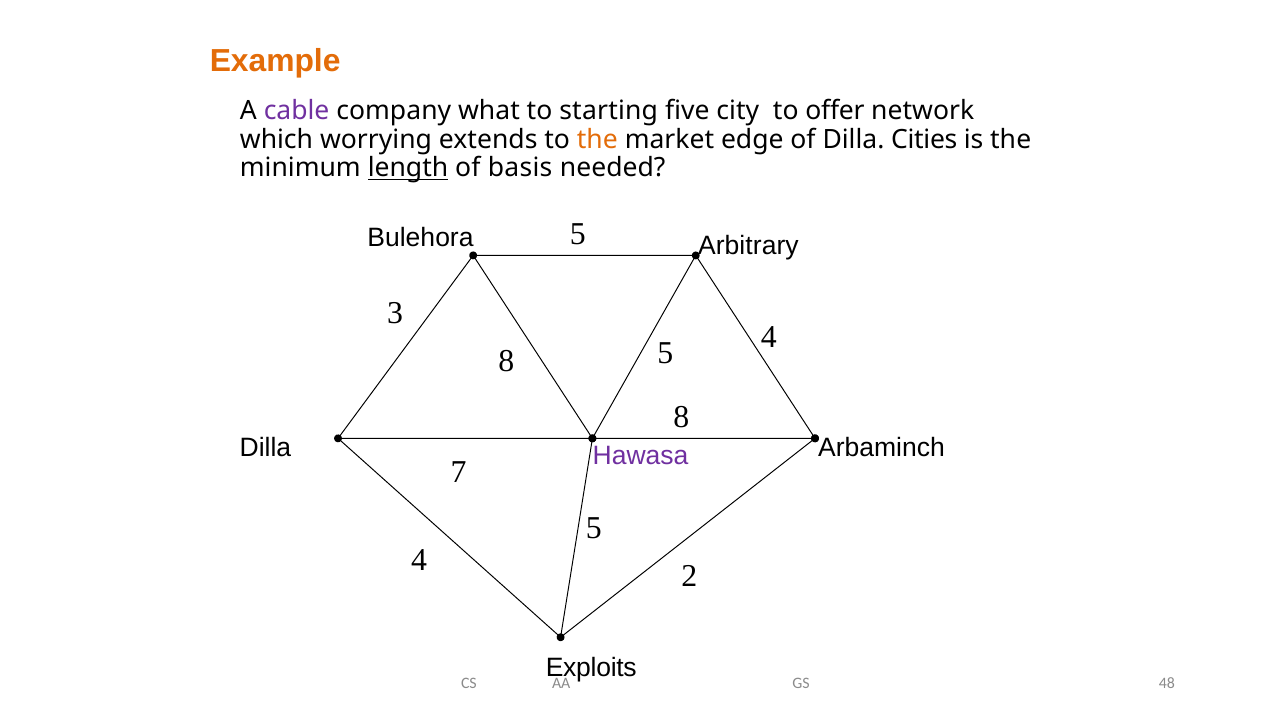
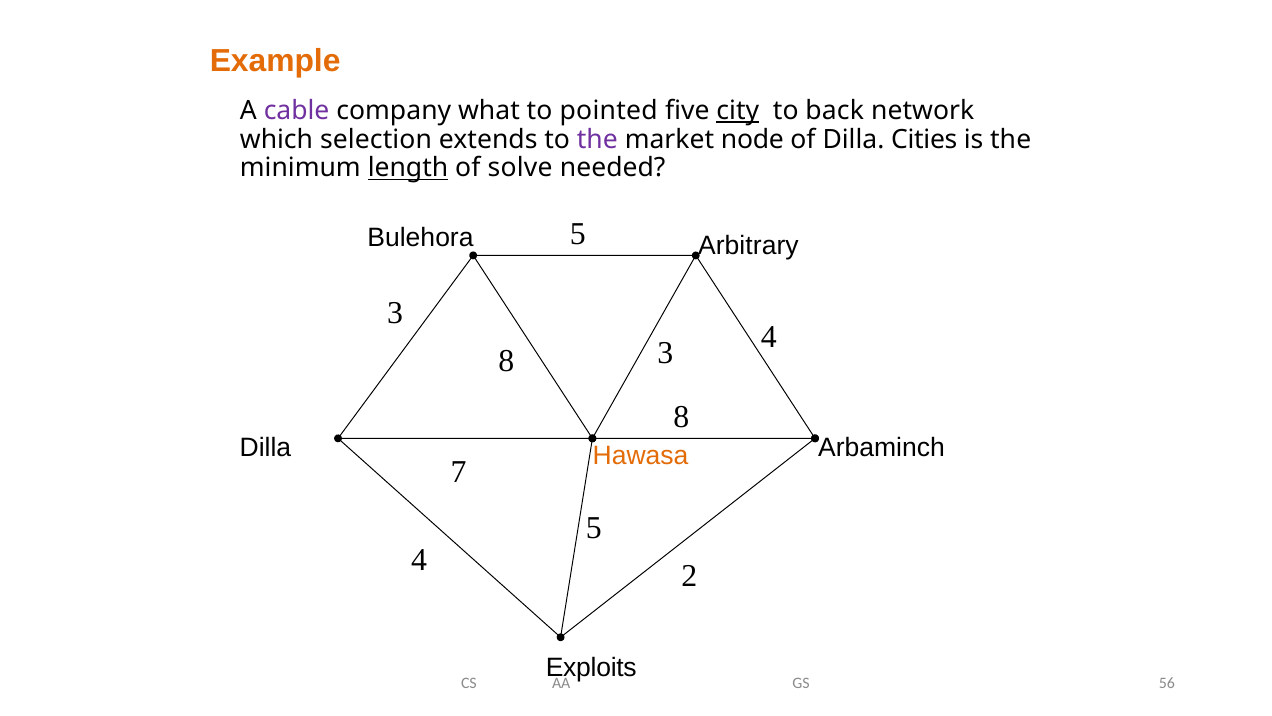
starting: starting -> pointed
city underline: none -> present
offer: offer -> back
worrying: worrying -> selection
the at (597, 139) colour: orange -> purple
edge: edge -> node
basis: basis -> solve
8 5: 5 -> 3
Hawasa colour: purple -> orange
48: 48 -> 56
